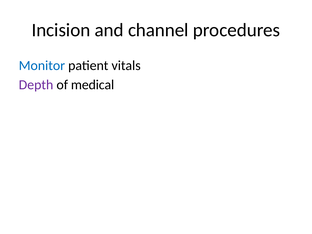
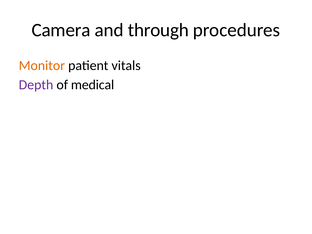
Incision: Incision -> Camera
channel: channel -> through
Monitor colour: blue -> orange
